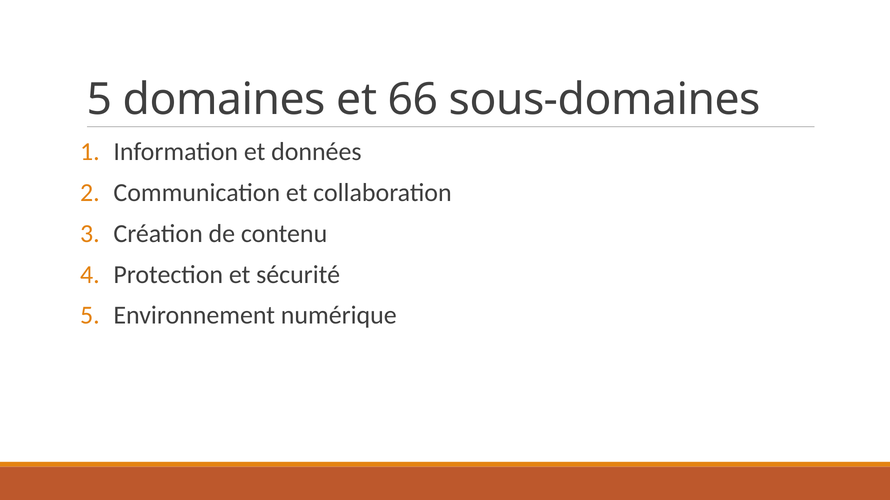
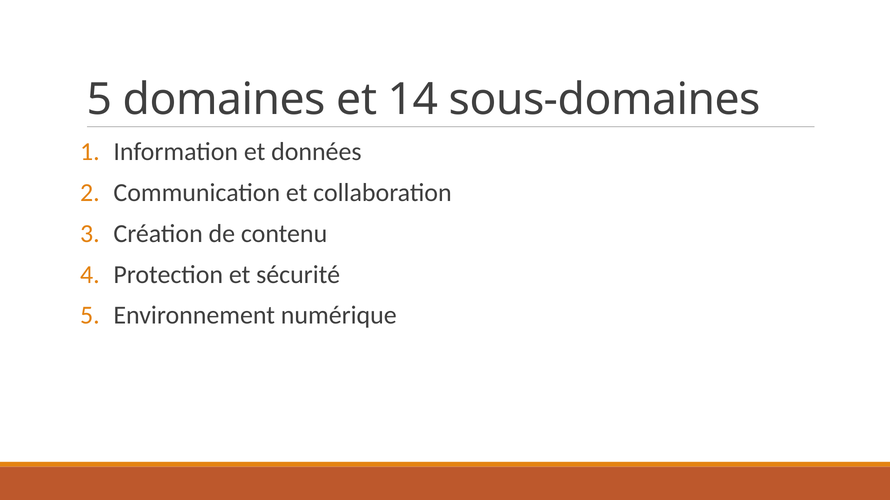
66: 66 -> 14
